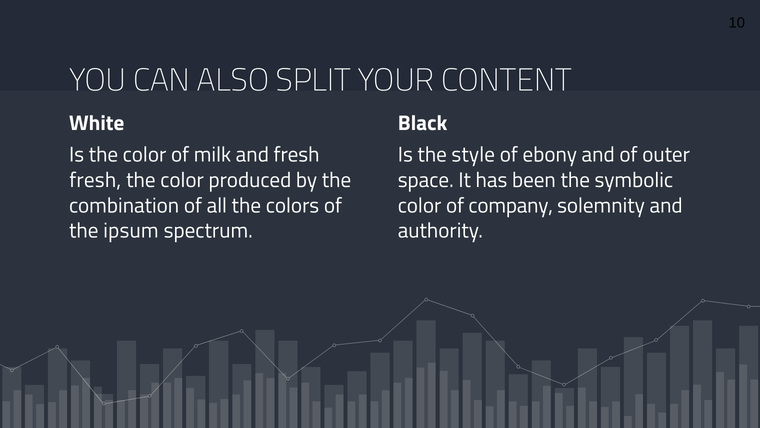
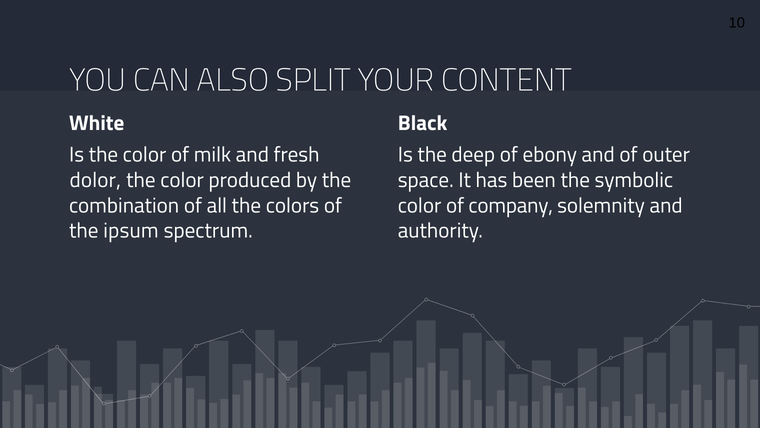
style: style -> deep
fresh at (95, 180): fresh -> dolor
